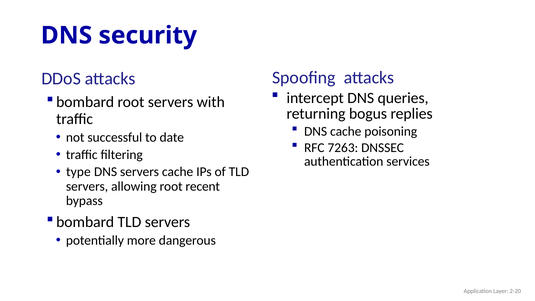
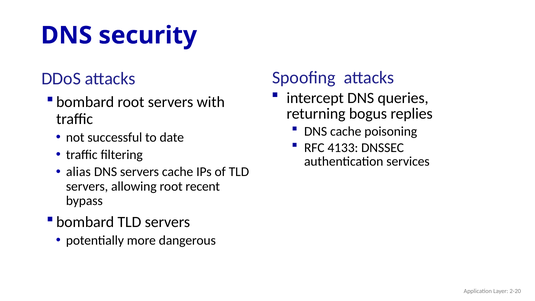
7263: 7263 -> 4133
type: type -> alias
